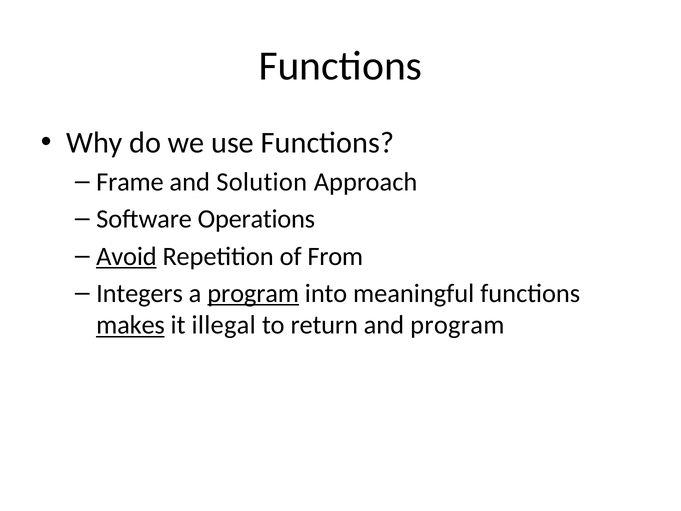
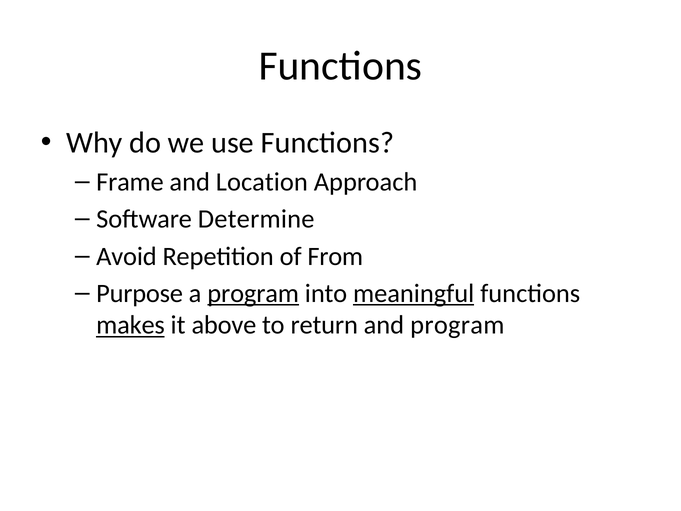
Solution: Solution -> Location
Operations: Operations -> Determine
Avoid underline: present -> none
Integers: Integers -> Purpose
meaningful underline: none -> present
illegal: illegal -> above
